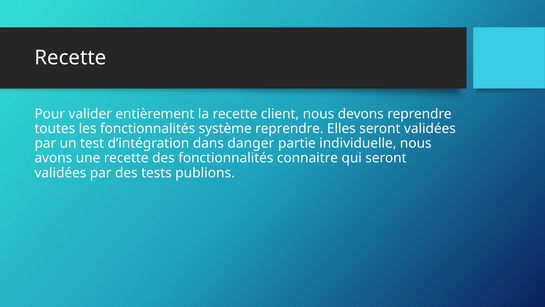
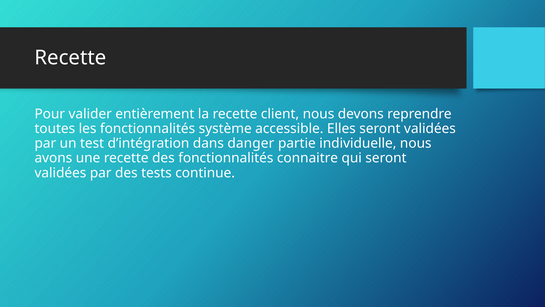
système reprendre: reprendre -> accessible
publions: publions -> continue
